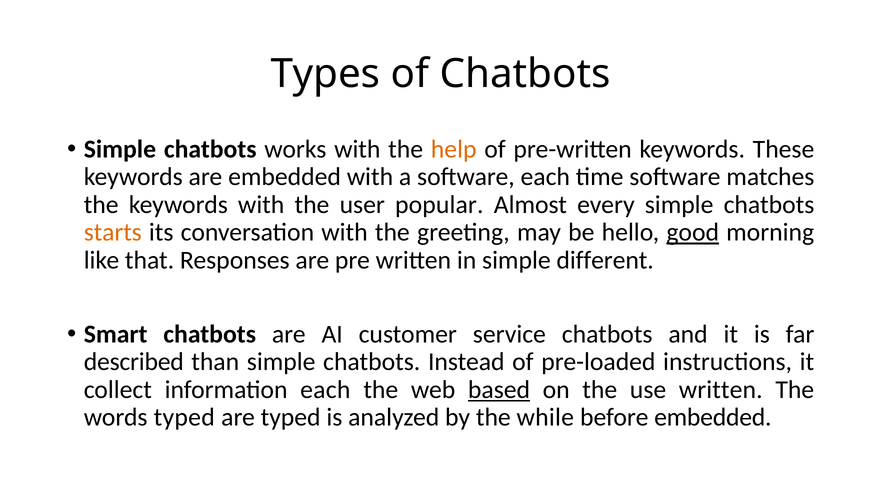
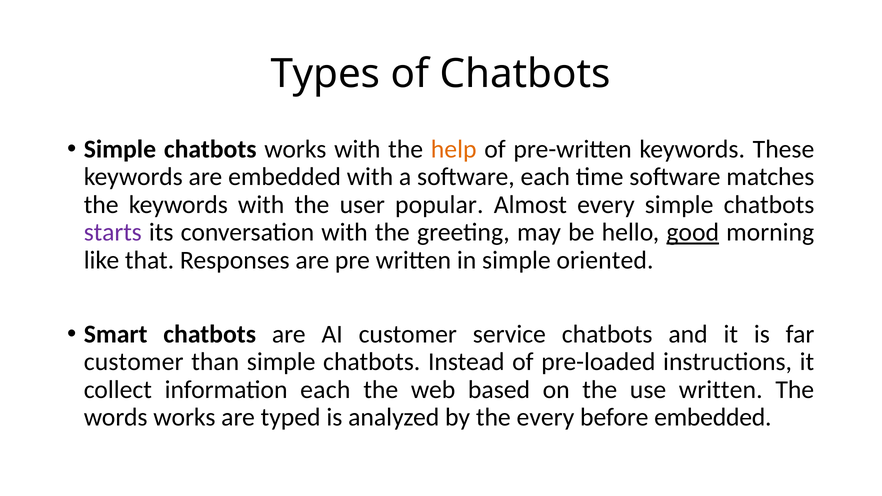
starts colour: orange -> purple
different: different -> oriented
described at (134, 362): described -> customer
based underline: present -> none
words typed: typed -> works
the while: while -> every
